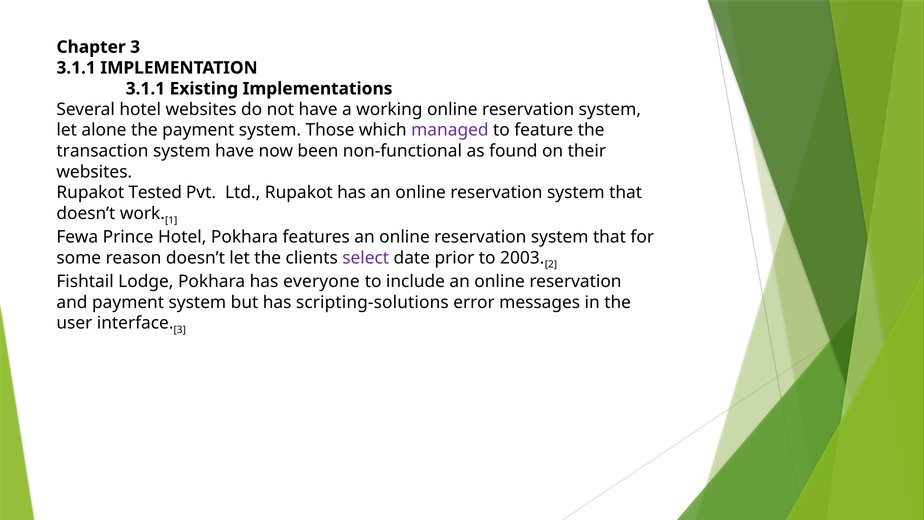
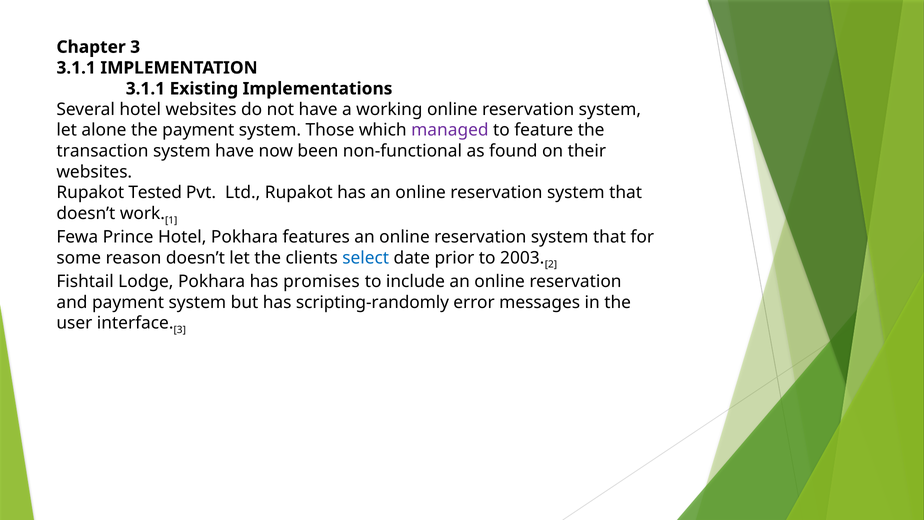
select colour: purple -> blue
everyone: everyone -> promises
scripting-solutions: scripting-solutions -> scripting-randomly
